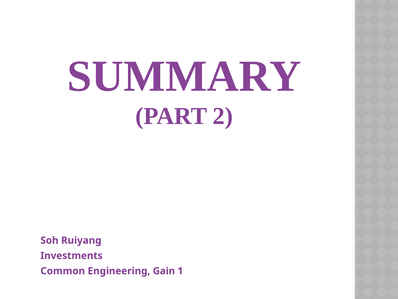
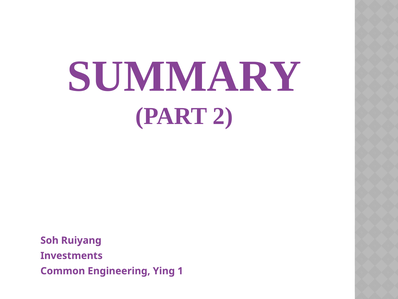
Gain: Gain -> Ying
